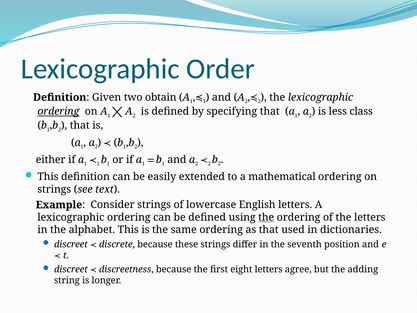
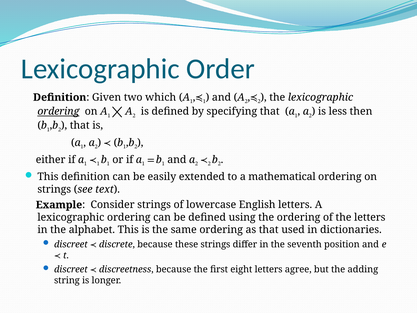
obtain: obtain -> which
class: class -> then
the at (266, 217) underline: present -> none
